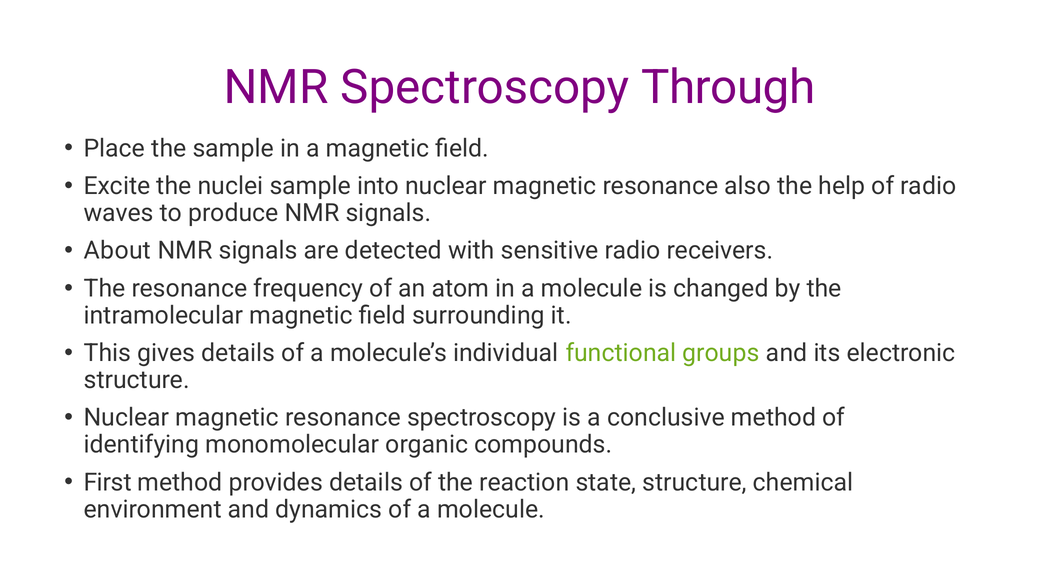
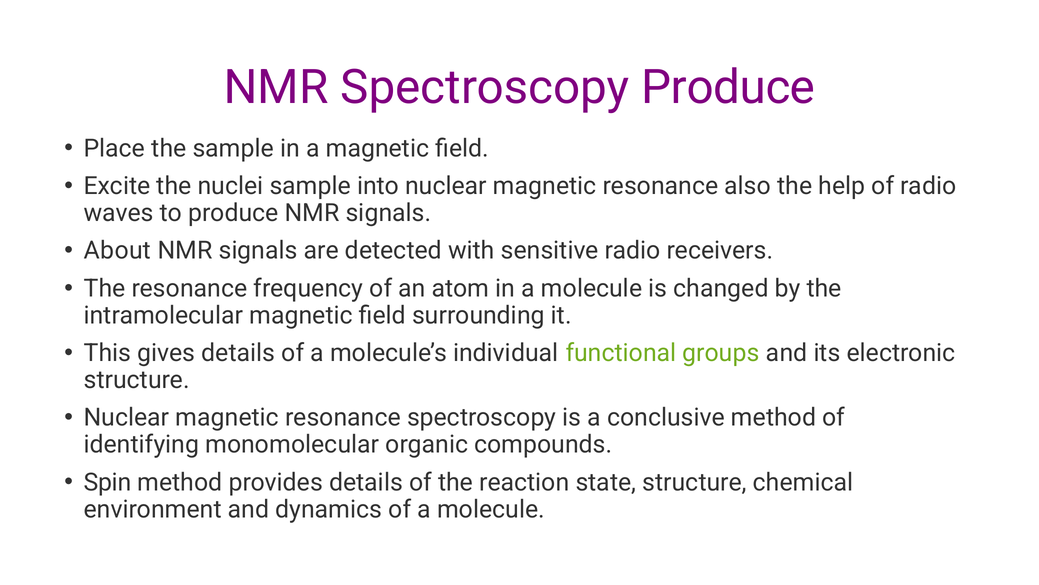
Spectroscopy Through: Through -> Produce
First: First -> Spin
